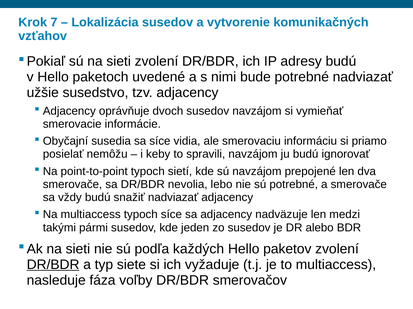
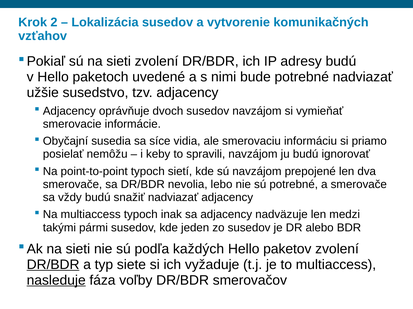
7: 7 -> 2
typoch síce: síce -> inak
nasleduje underline: none -> present
